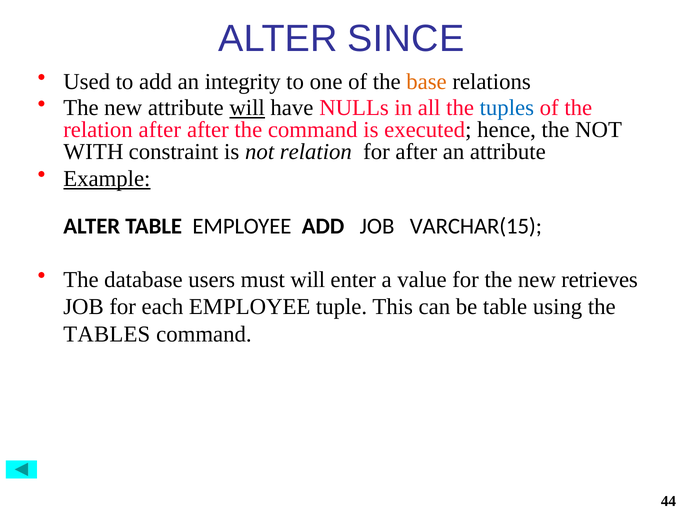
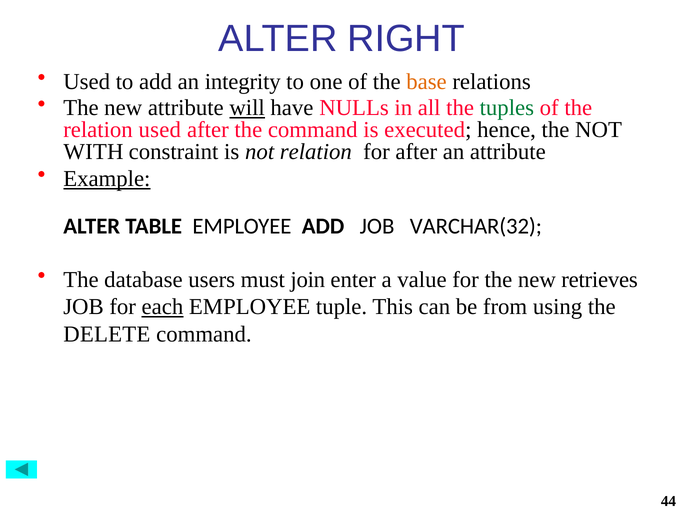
SINCE: SINCE -> RIGHT
tuples colour: blue -> green
relation after: after -> used
VARCHAR(15: VARCHAR(15 -> VARCHAR(32
must will: will -> join
each underline: none -> present
be table: table -> from
TABLES: TABLES -> DELETE
